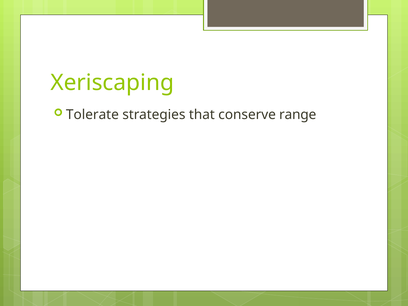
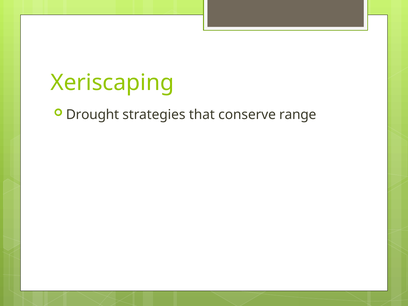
Tolerate: Tolerate -> Drought
